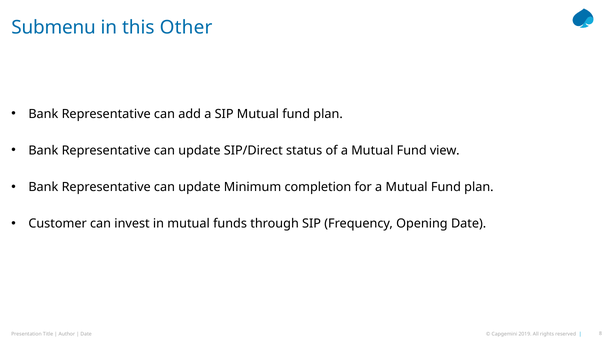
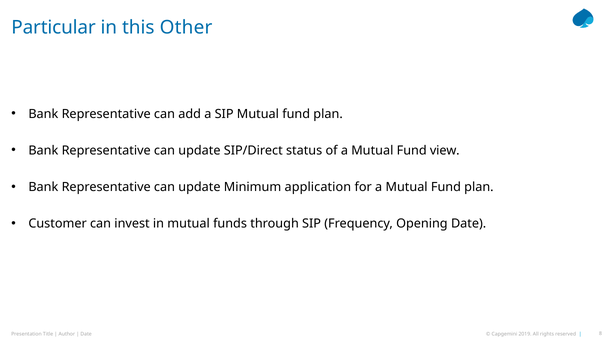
Submenu: Submenu -> Particular
completion: completion -> application
